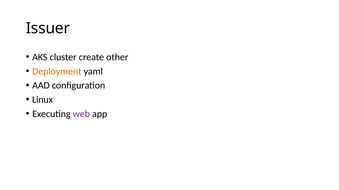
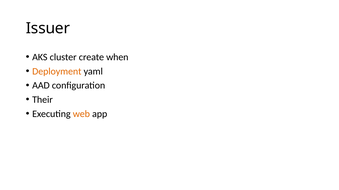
other: other -> when
Linux: Linux -> Their
web colour: purple -> orange
